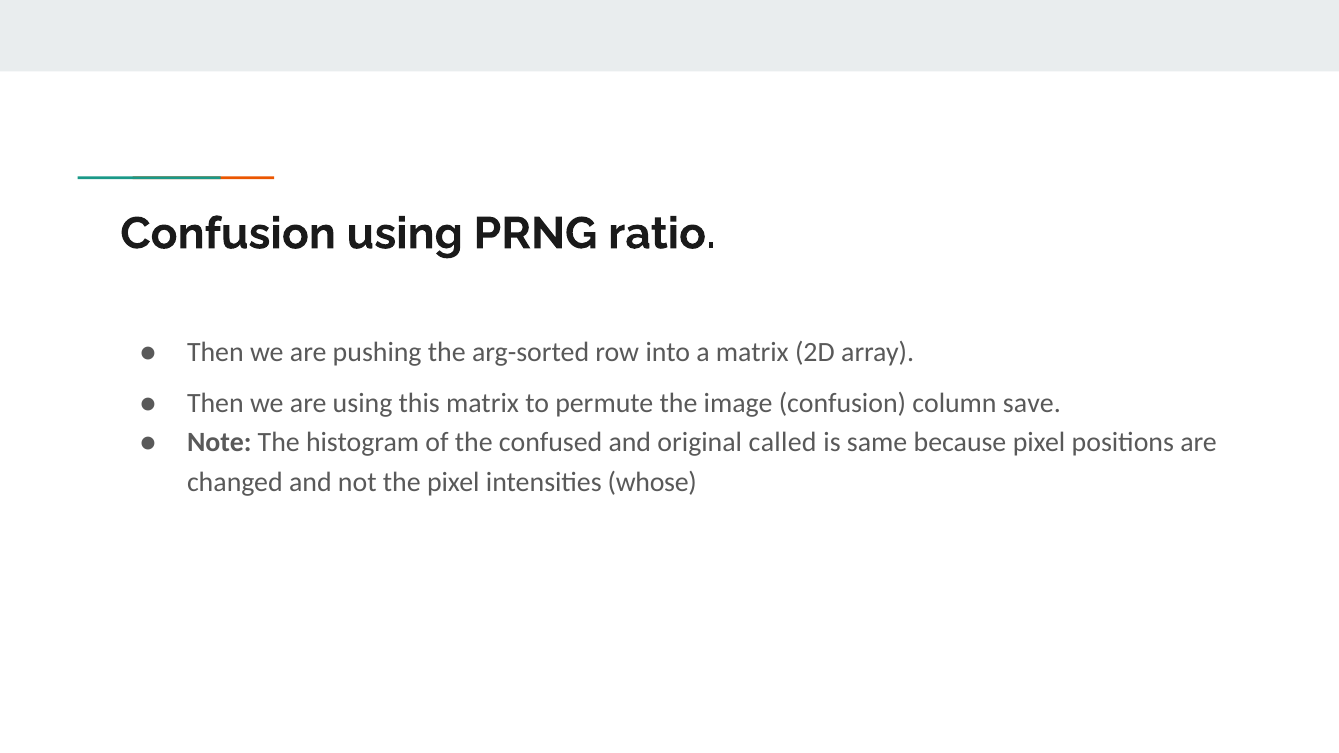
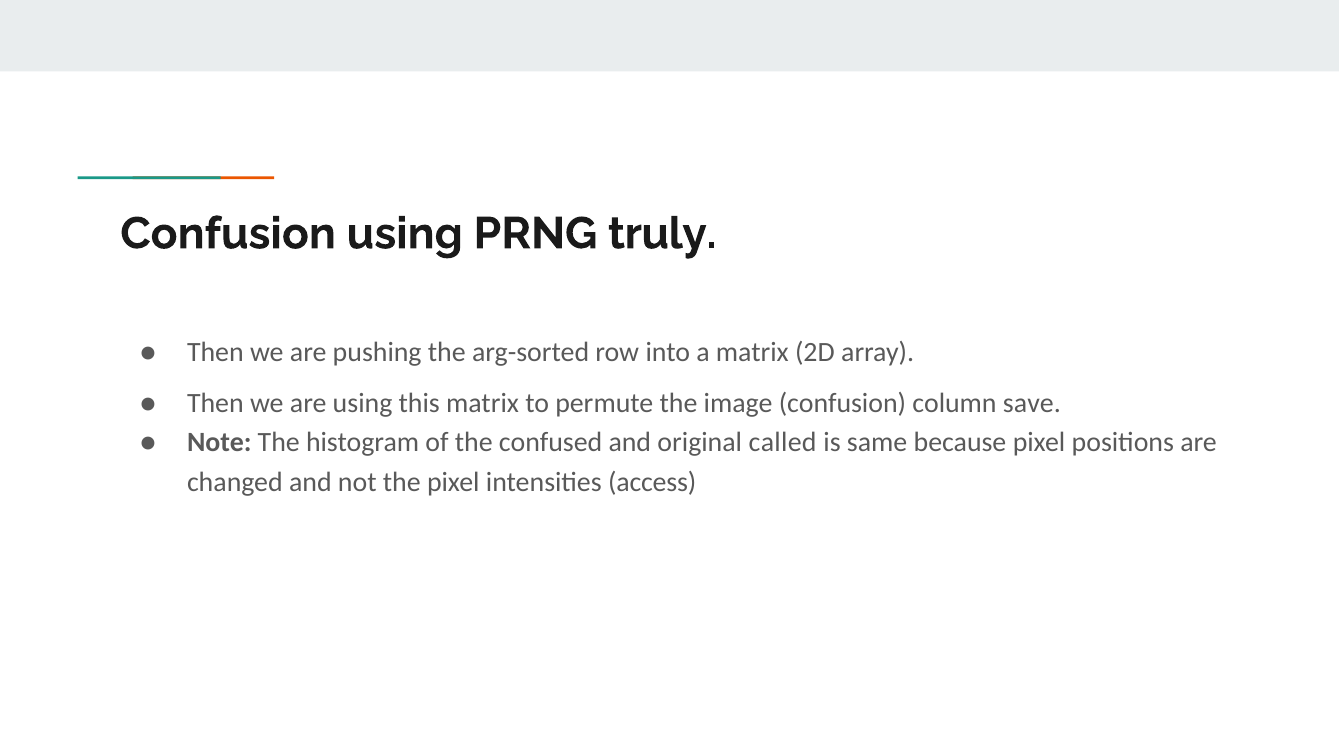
ratio: ratio -> truly
whose: whose -> access
